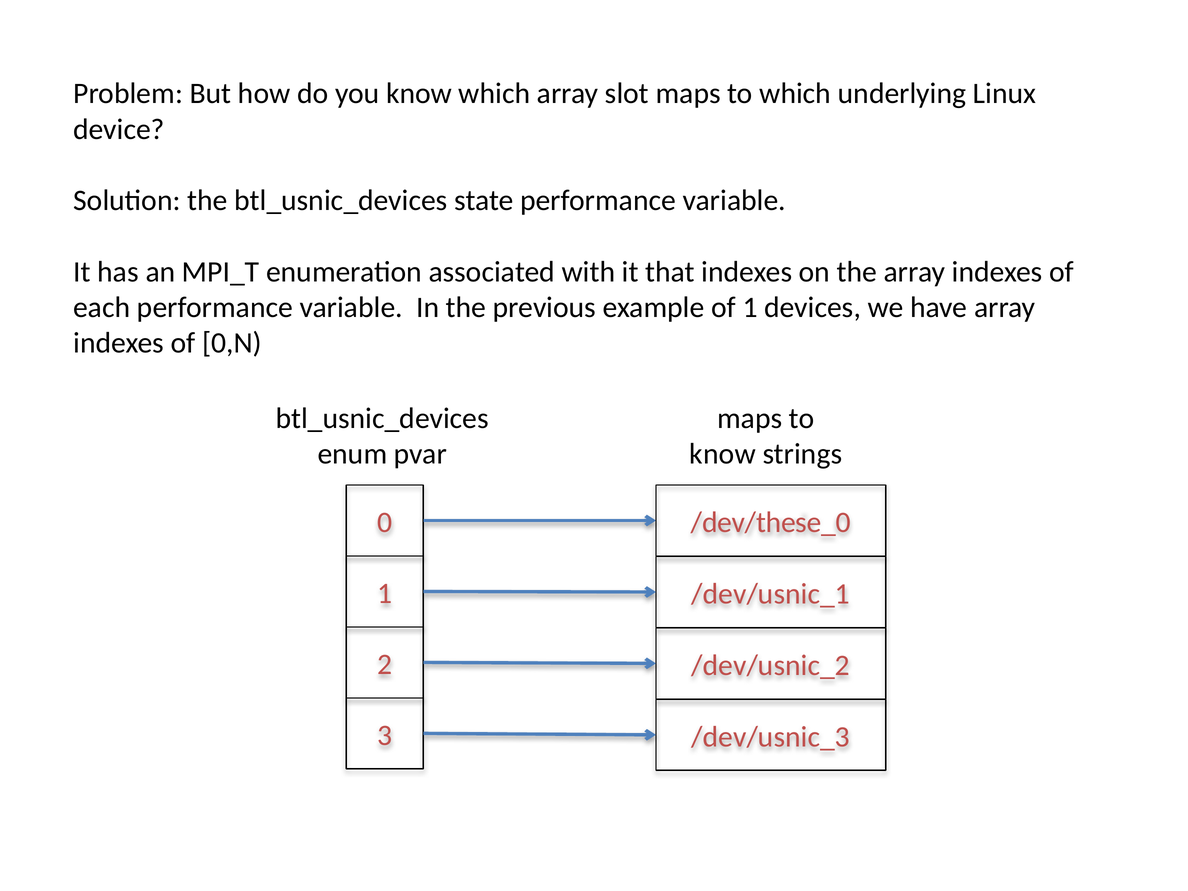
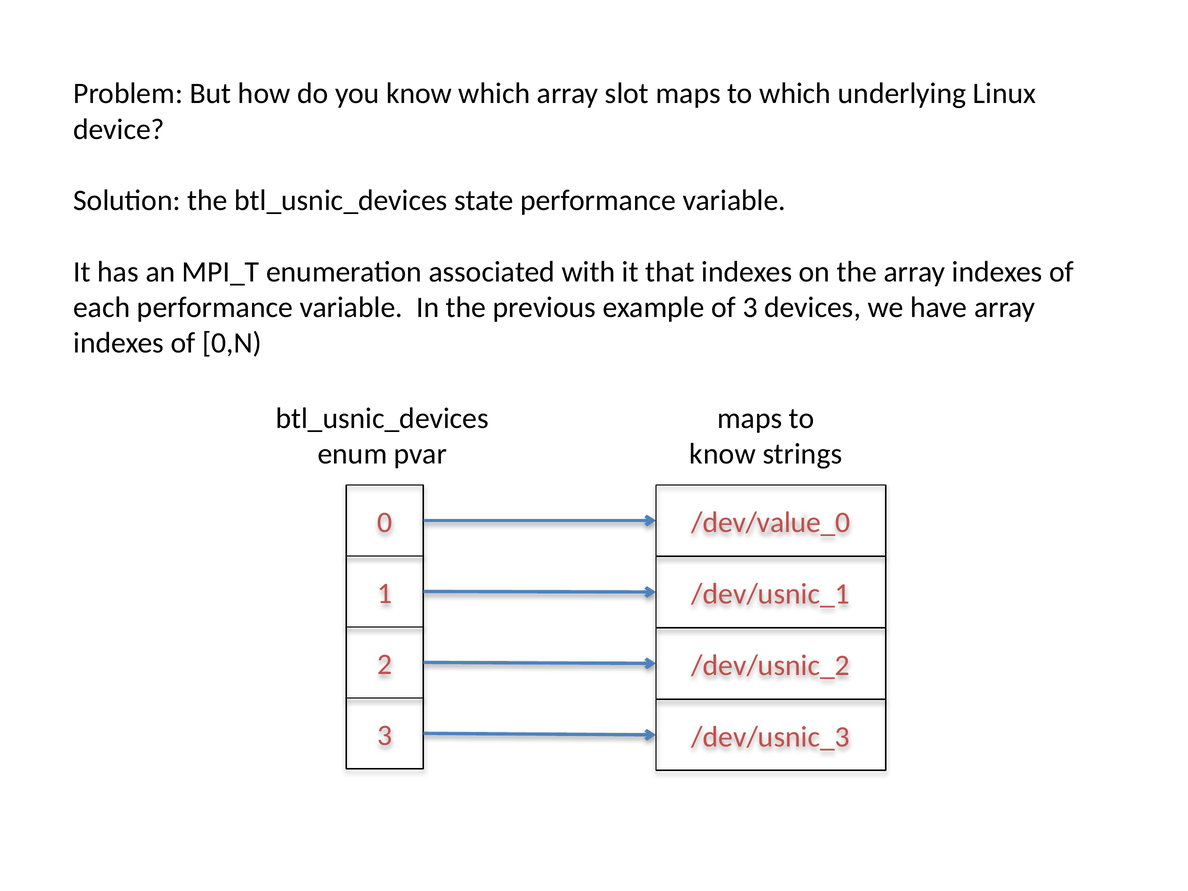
of 1: 1 -> 3
/dev/these_0: /dev/these_0 -> /dev/value_0
